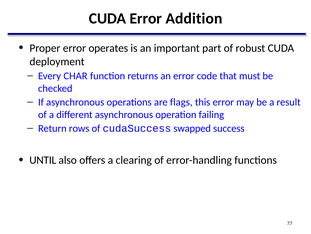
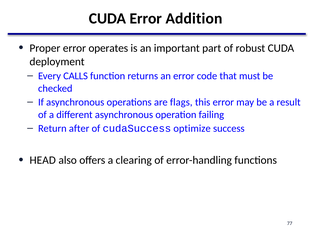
CHAR: CHAR -> CALLS
rows: rows -> after
swapped: swapped -> optimize
UNTIL: UNTIL -> HEAD
